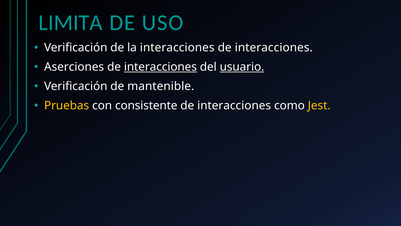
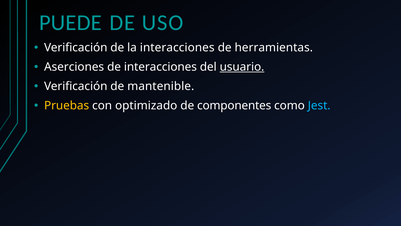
LIMITA: LIMITA -> PUEDE
interacciones at (274, 48): interacciones -> herramientas
interacciones at (160, 67) underline: present -> none
consistente: consistente -> optimizado
interacciones at (234, 106): interacciones -> componentes
Jest colour: yellow -> light blue
